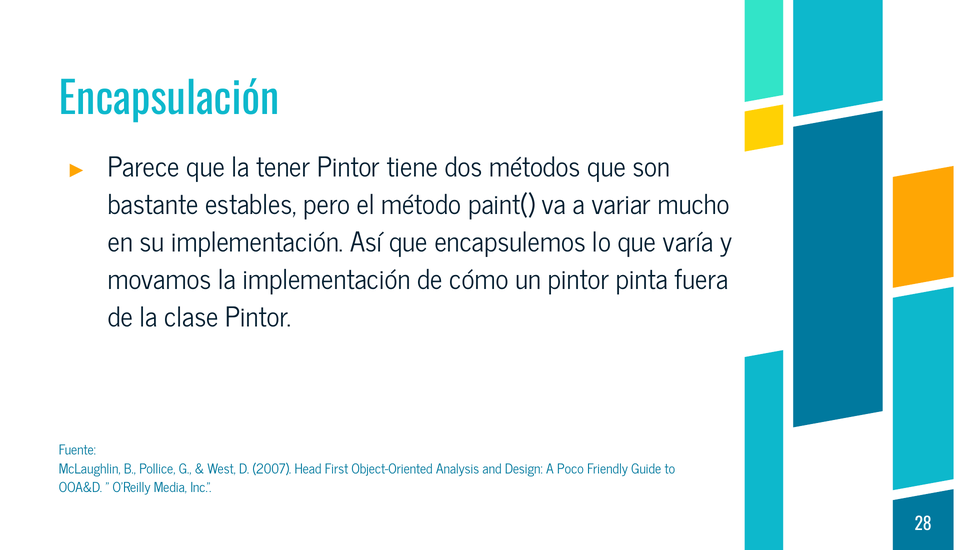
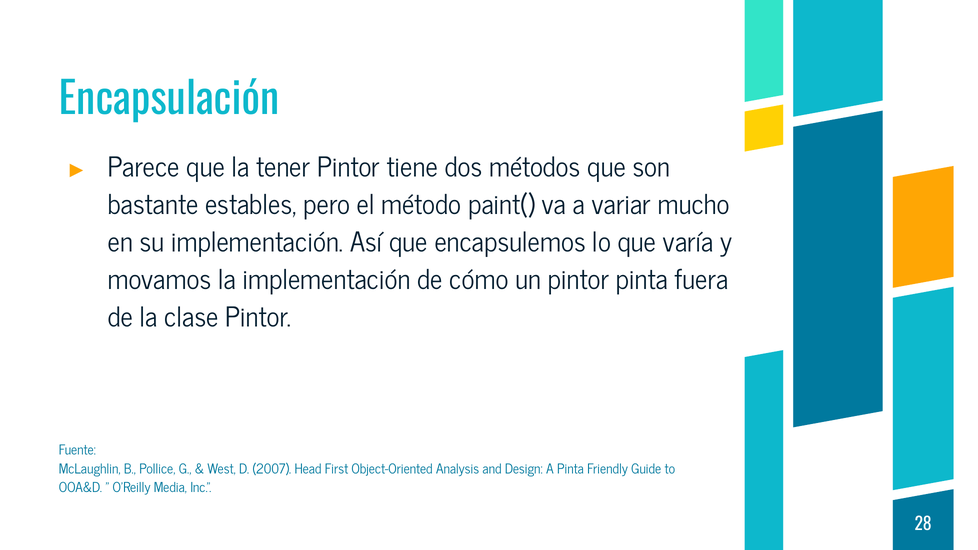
A Poco: Poco -> Pinta
